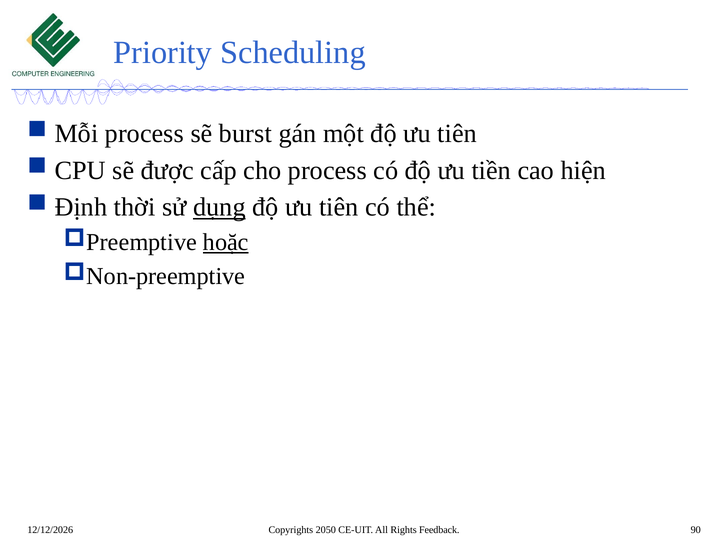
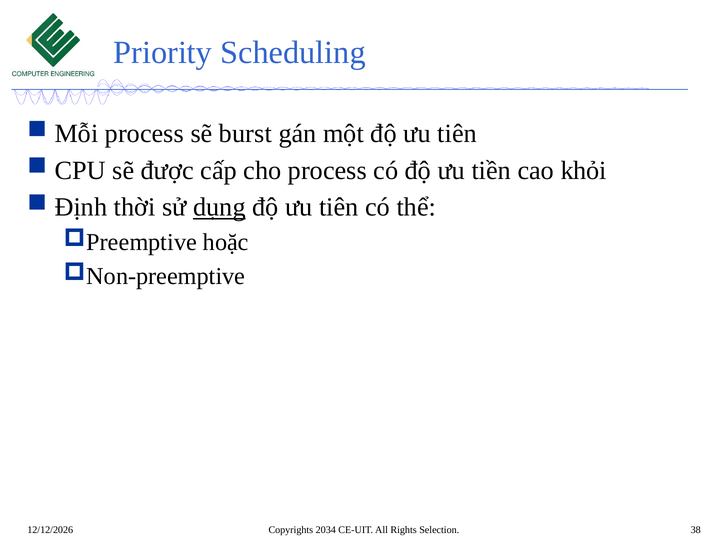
hiện: hiện -> khỏi
hoặc underline: present -> none
2050: 2050 -> 2034
Feedback: Feedback -> Selection
90: 90 -> 38
